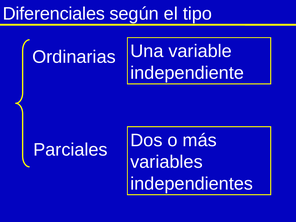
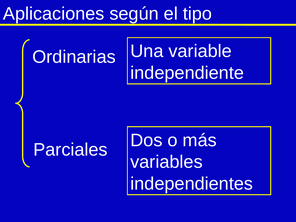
Diferenciales: Diferenciales -> Aplicaciones
